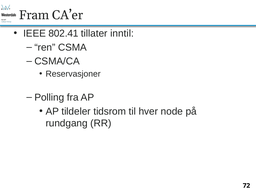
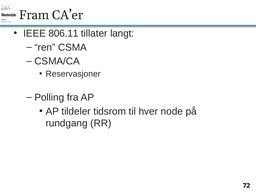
802.41: 802.41 -> 806.11
inntil: inntil -> langt
